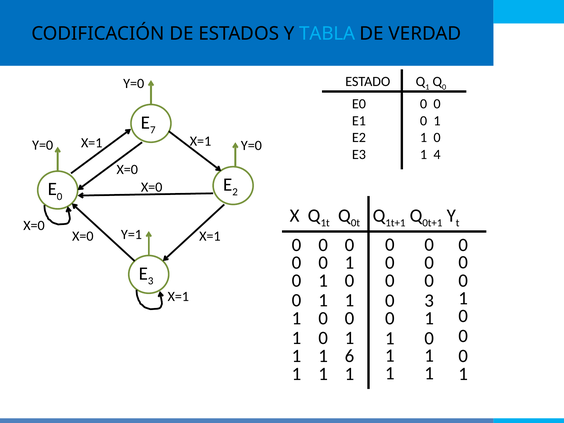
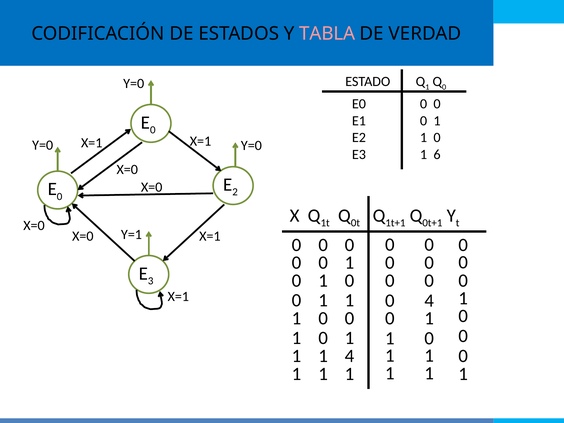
TABLA colour: light blue -> pink
7 at (153, 130): 7 -> 0
4: 4 -> 6
0 3: 3 -> 4
1 6: 6 -> 4
